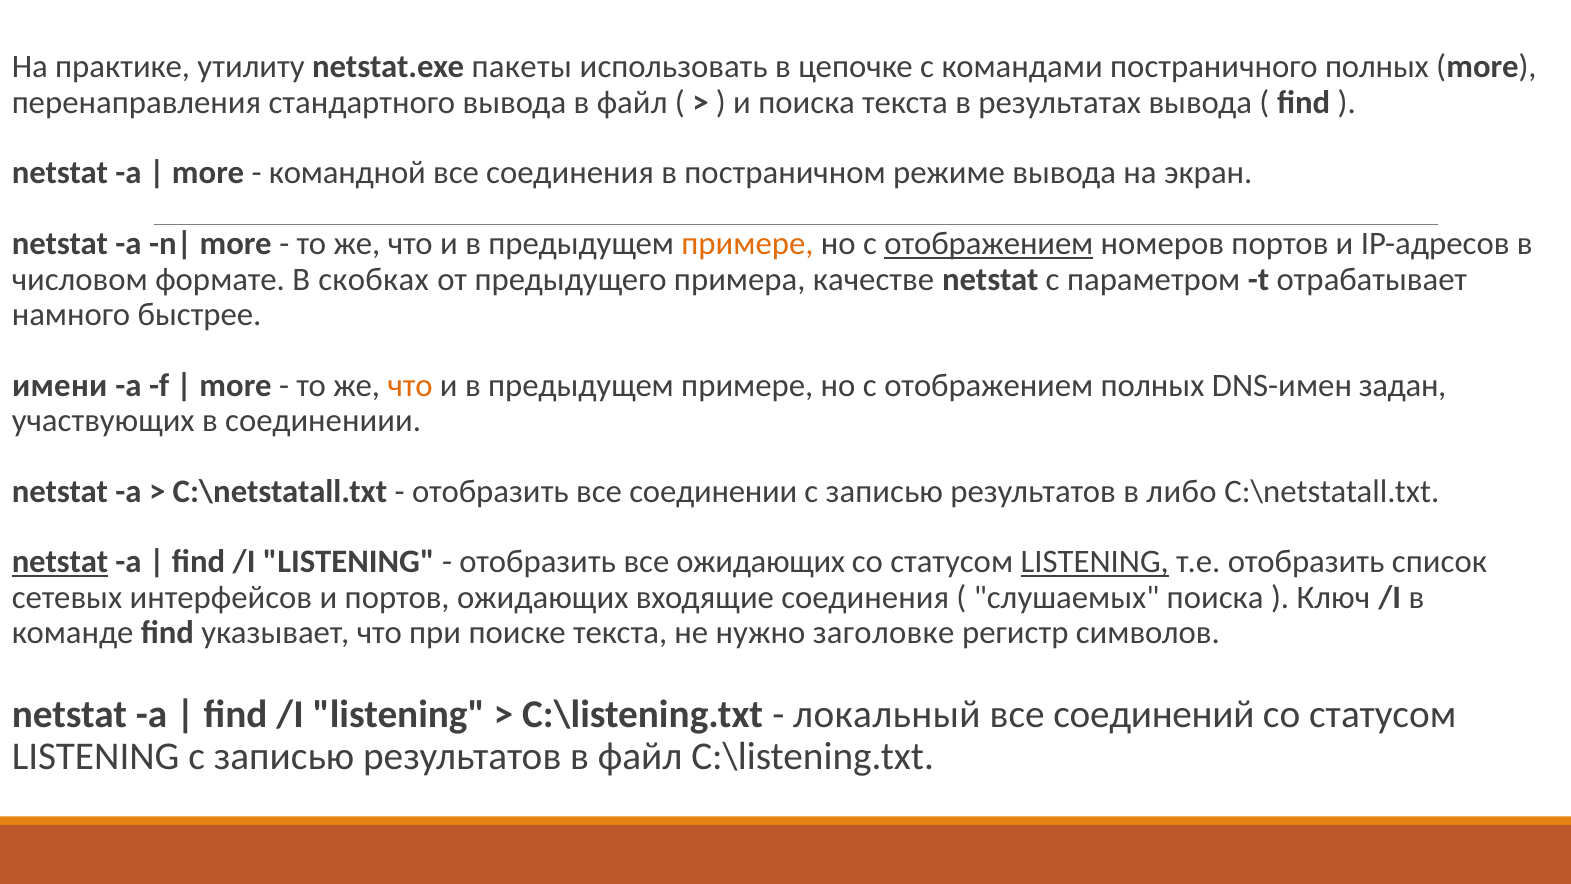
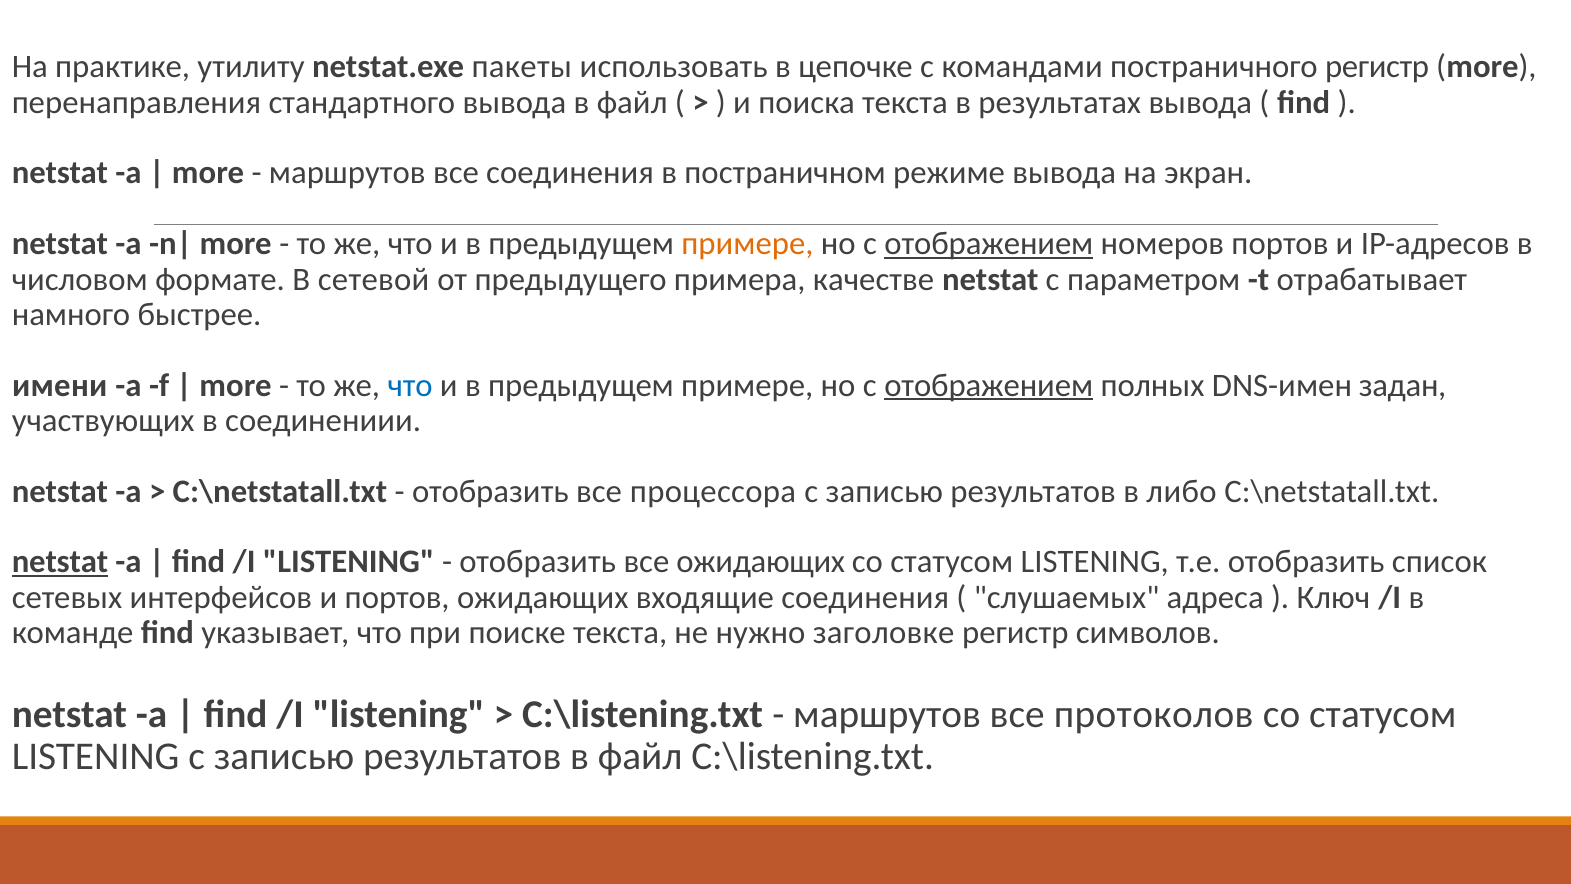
постраничного полных: полных -> регистр
командной at (347, 173): командной -> маршрутов
скобках: скобках -> сетевой
что at (410, 385) colour: orange -> blue
отображением at (989, 385) underline: none -> present
соединении: соединении -> процессора
LISTENING at (1095, 562) underline: present -> none
слушаемых поиска: поиска -> адреса
локальный at (887, 714): локальный -> маршрутов
соединений: соединений -> протоколов
